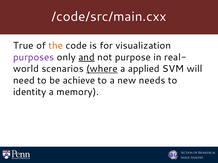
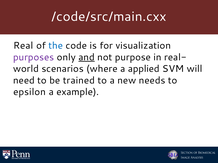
True: True -> Real
the colour: orange -> blue
where underline: present -> none
achieve: achieve -> trained
identity: identity -> epsilon
memory: memory -> example
